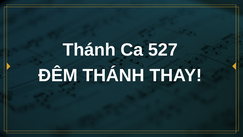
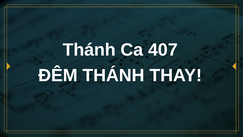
527: 527 -> 407
